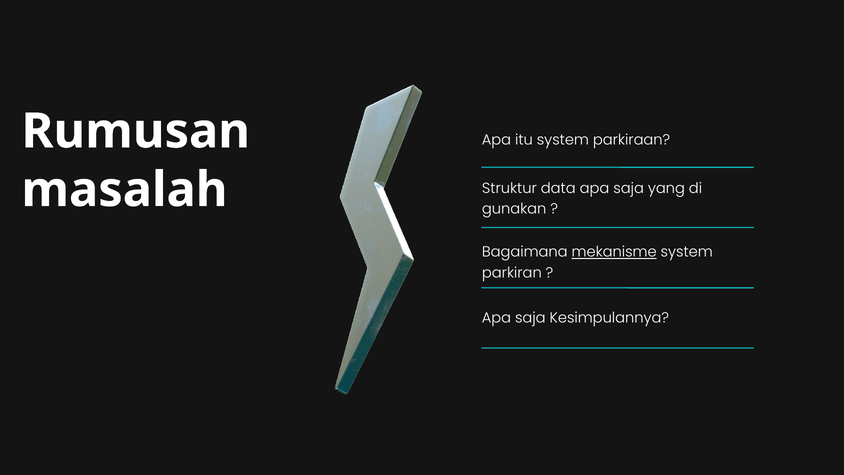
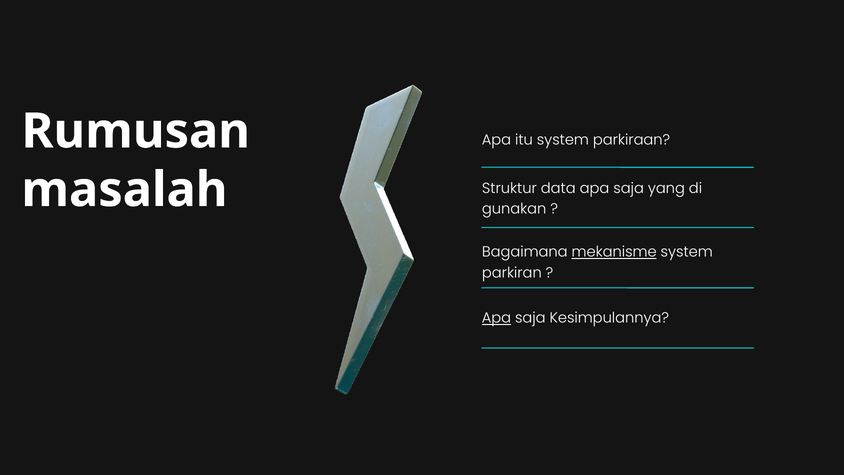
Apa at (496, 318) underline: none -> present
